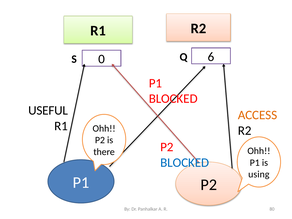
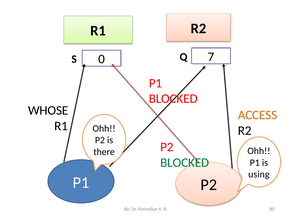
6: 6 -> 7
USEFUL: USEFUL -> WHOSE
BLOCKED at (185, 163) colour: blue -> green
